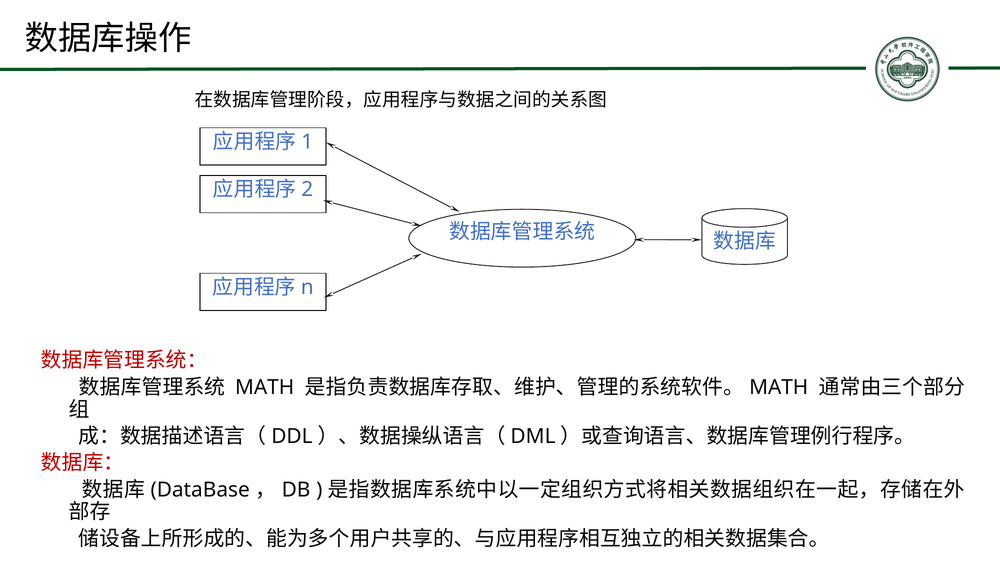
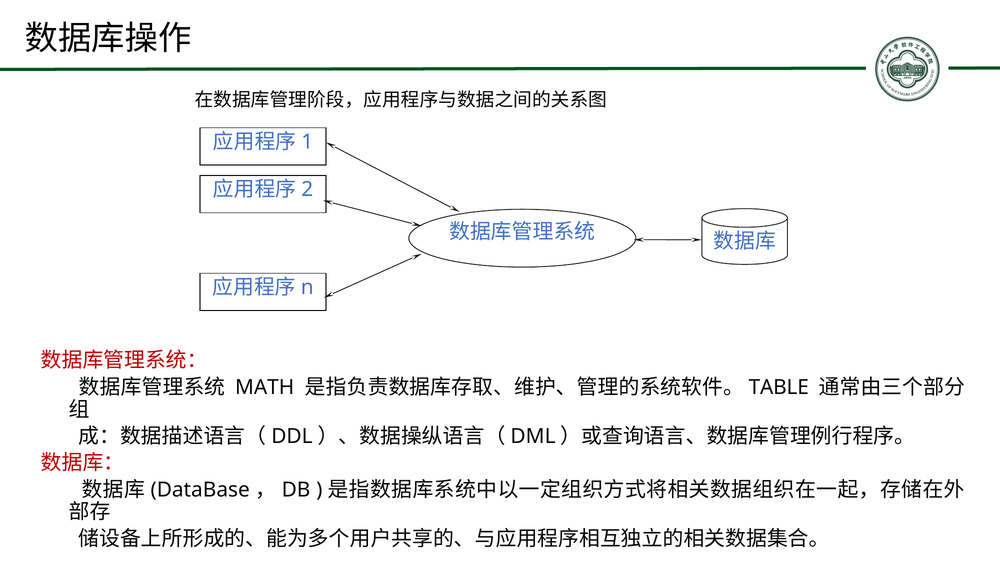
MATH at (779, 388): MATH -> TABLE
